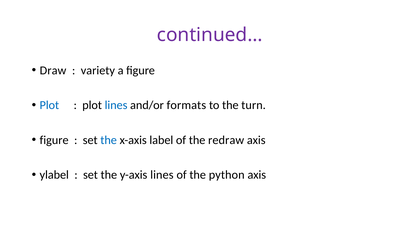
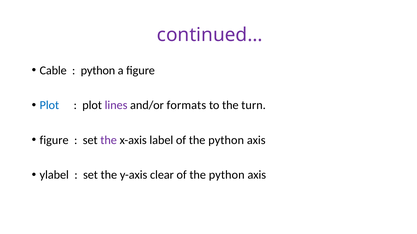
Draw: Draw -> Cable
variety at (98, 71): variety -> python
lines at (116, 105) colour: blue -> purple
the at (109, 140) colour: blue -> purple
label of the redraw: redraw -> python
y-axis lines: lines -> clear
